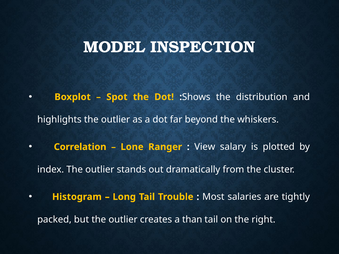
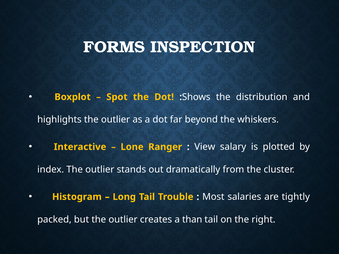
MODEL: MODEL -> FORMS
Correlation: Correlation -> Interactive
